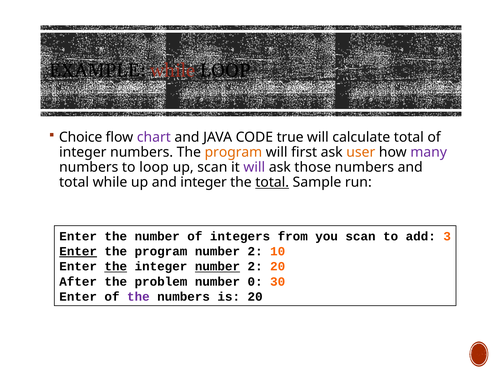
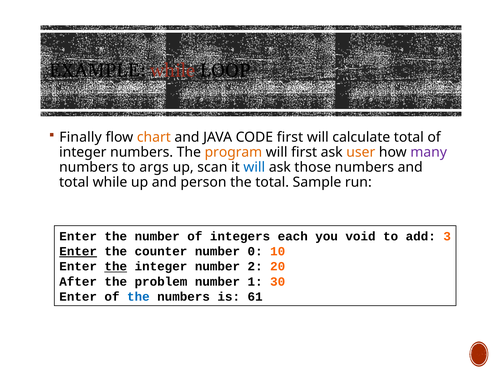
Choice: Choice -> Finally
chart colour: purple -> orange
CODE true: true -> first
to loop: loop -> args
will at (254, 168) colour: purple -> blue
and integer: integer -> person
total at (272, 183) underline: present -> none
from: from -> each
you scan: scan -> void
program at (161, 252): program -> counter
2 at (255, 252): 2 -> 0
number at (217, 267) underline: present -> none
0: 0 -> 1
the at (138, 297) colour: purple -> blue
is 20: 20 -> 61
